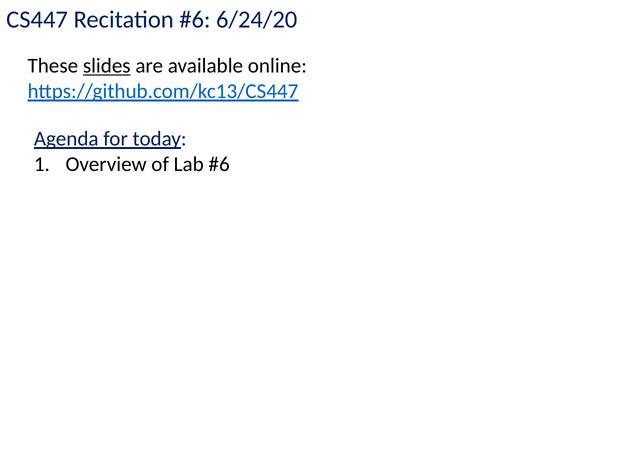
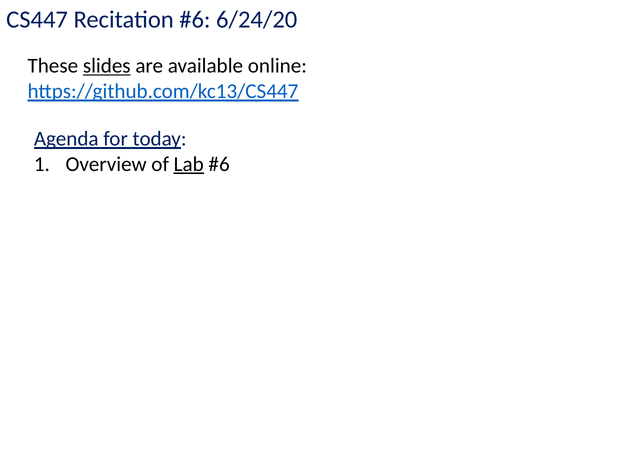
Lab underline: none -> present
